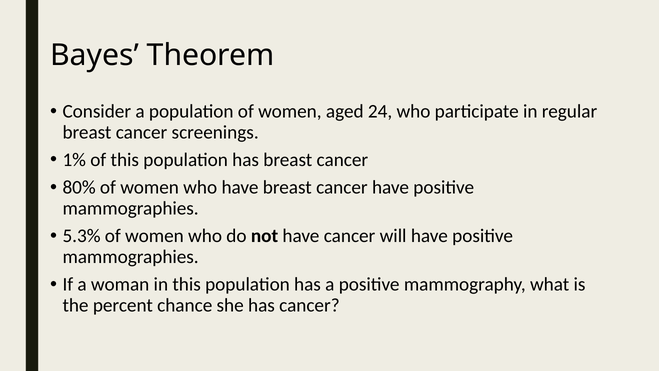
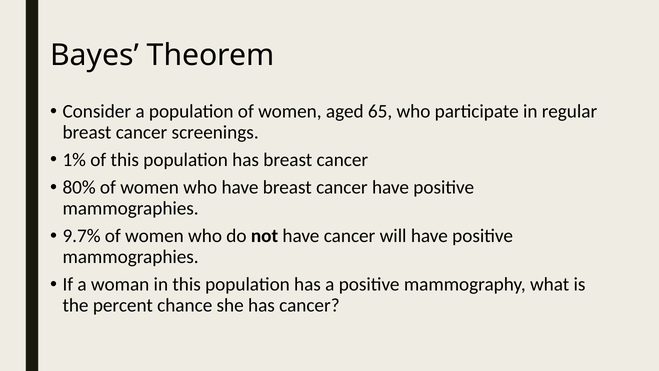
24: 24 -> 65
5.3%: 5.3% -> 9.7%
